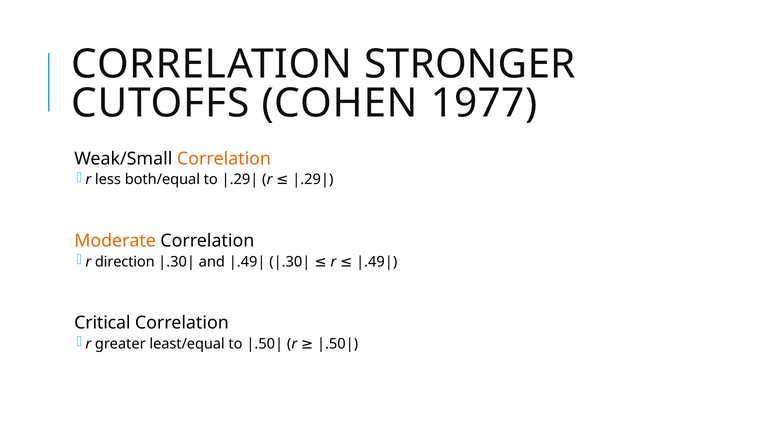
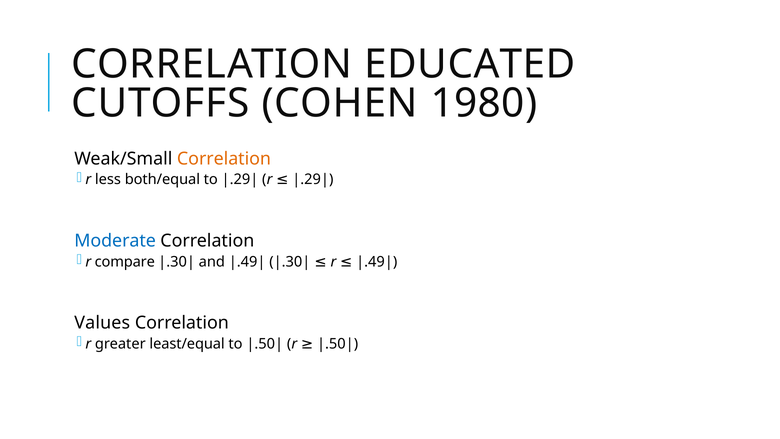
STRONGER: STRONGER -> EDUCATED
1977: 1977 -> 1980
Moderate colour: orange -> blue
direction: direction -> compare
Critical: Critical -> Values
